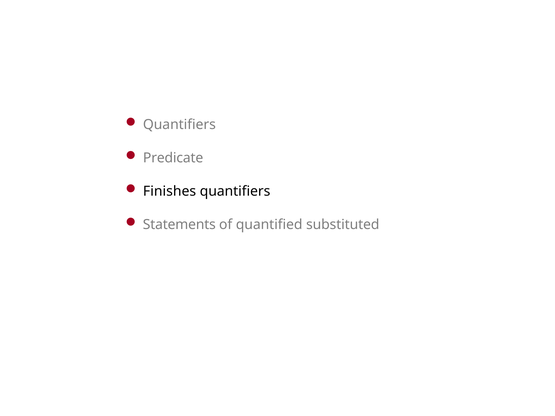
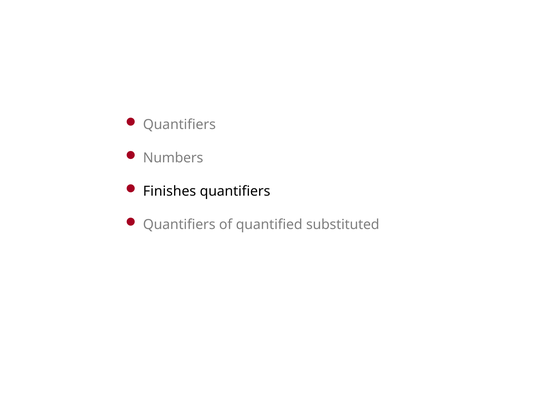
Predicate: Predicate -> Numbers
Statements at (179, 225): Statements -> Quantifiers
